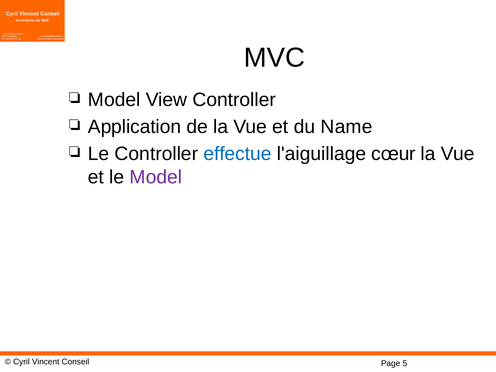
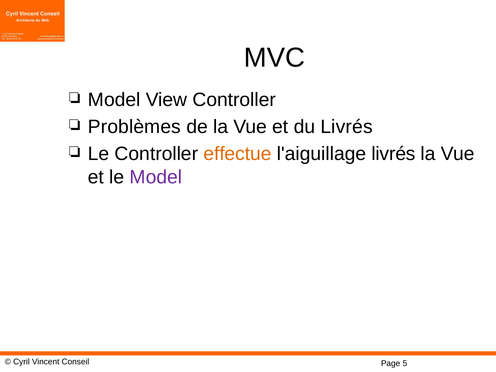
Application: Application -> Problèmes
du Name: Name -> Livrés
effectue colour: blue -> orange
l'aiguillage cœur: cœur -> livrés
